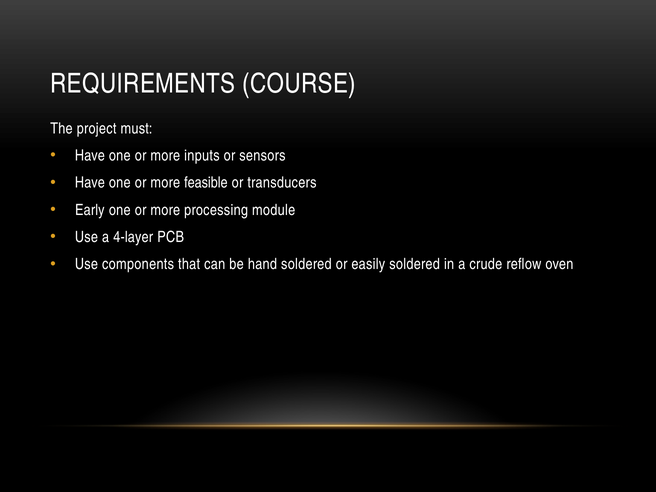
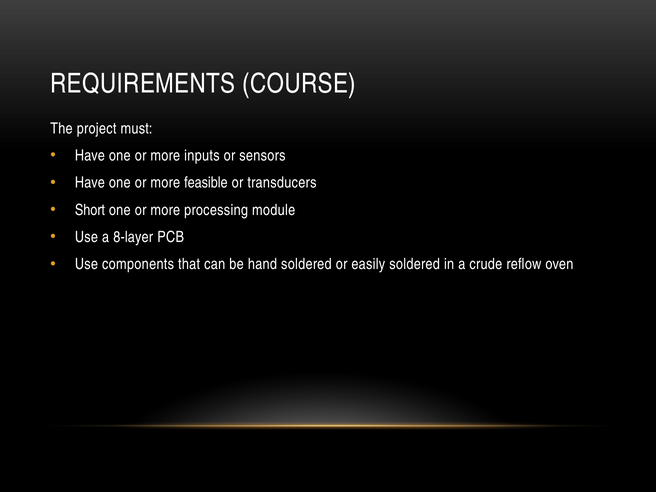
Early: Early -> Short
4-layer: 4-layer -> 8-layer
